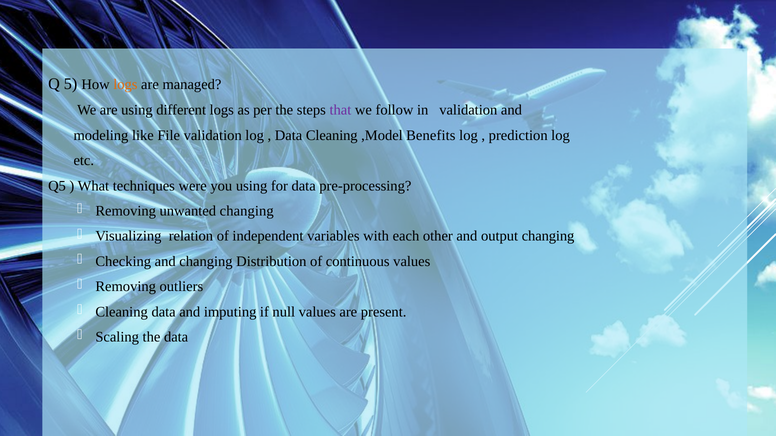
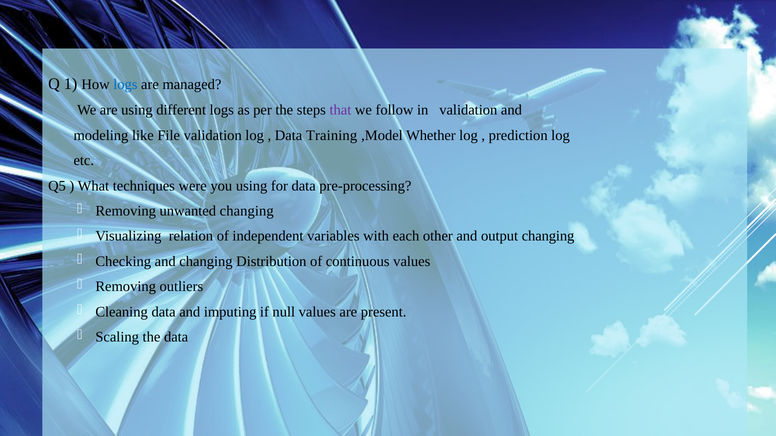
5: 5 -> 1
logs at (125, 85) colour: orange -> blue
Data Cleaning: Cleaning -> Training
Benefits: Benefits -> Whether
